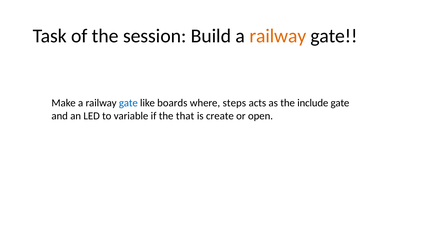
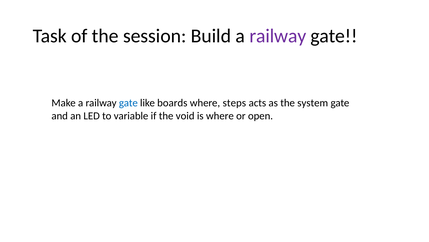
railway at (278, 36) colour: orange -> purple
include: include -> system
that: that -> void
is create: create -> where
